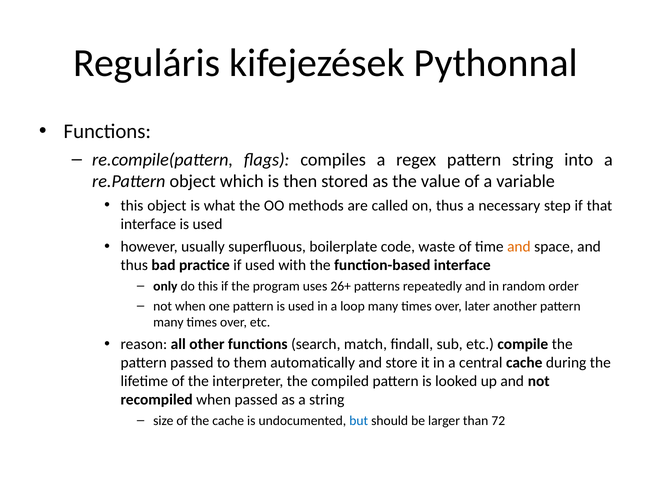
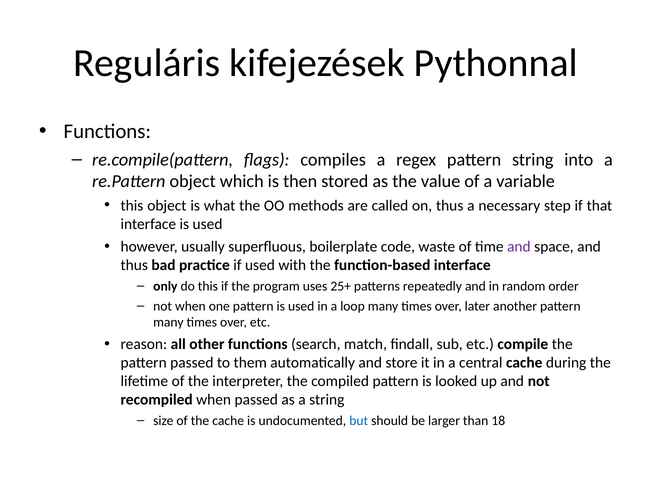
and at (519, 247) colour: orange -> purple
26+: 26+ -> 25+
72: 72 -> 18
